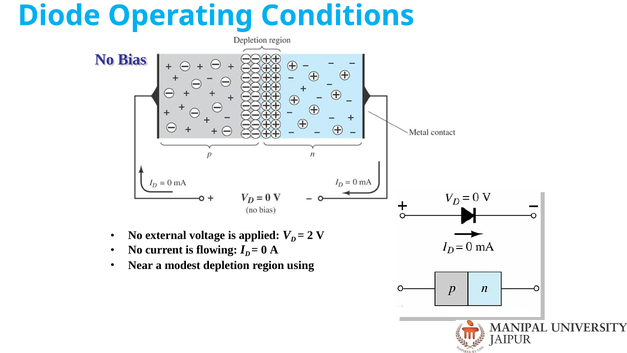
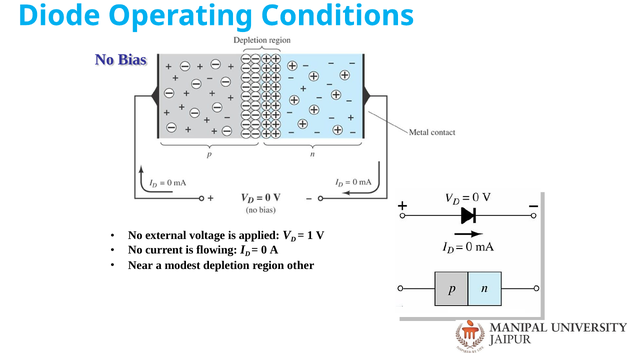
2: 2 -> 1
using: using -> other
